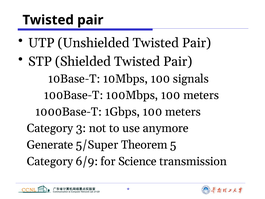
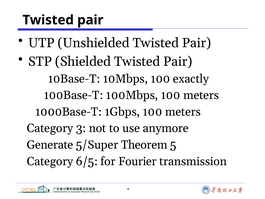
signals: signals -> exactly
6/9: 6/9 -> 6/5
Science: Science -> Fourier
